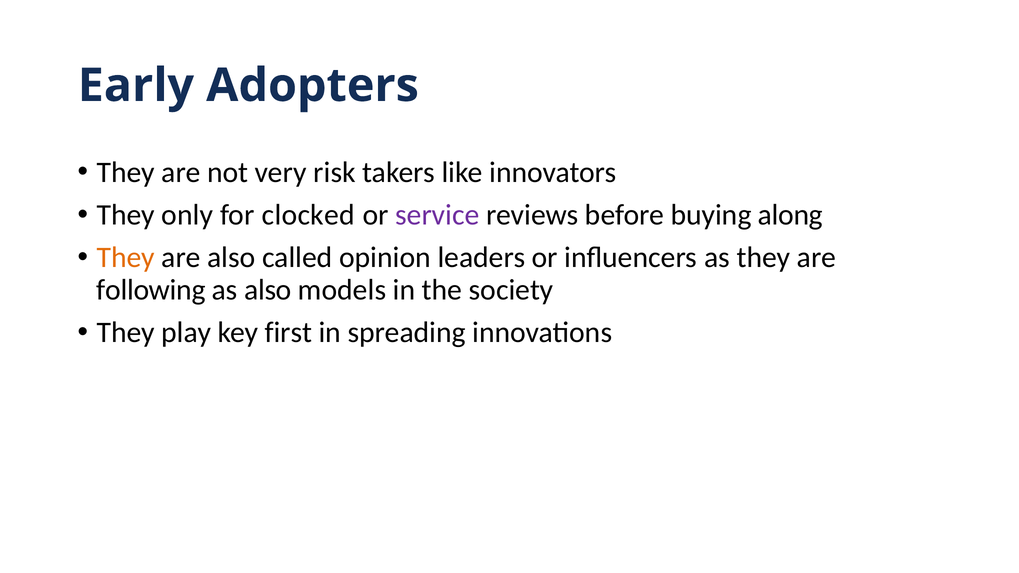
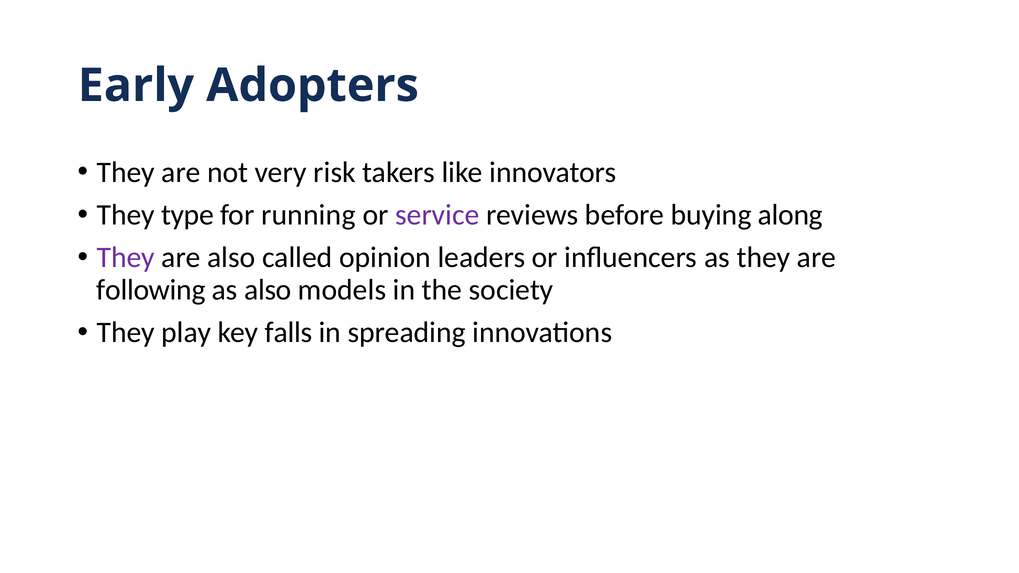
only: only -> type
clocked: clocked -> running
They at (126, 258) colour: orange -> purple
first: first -> falls
